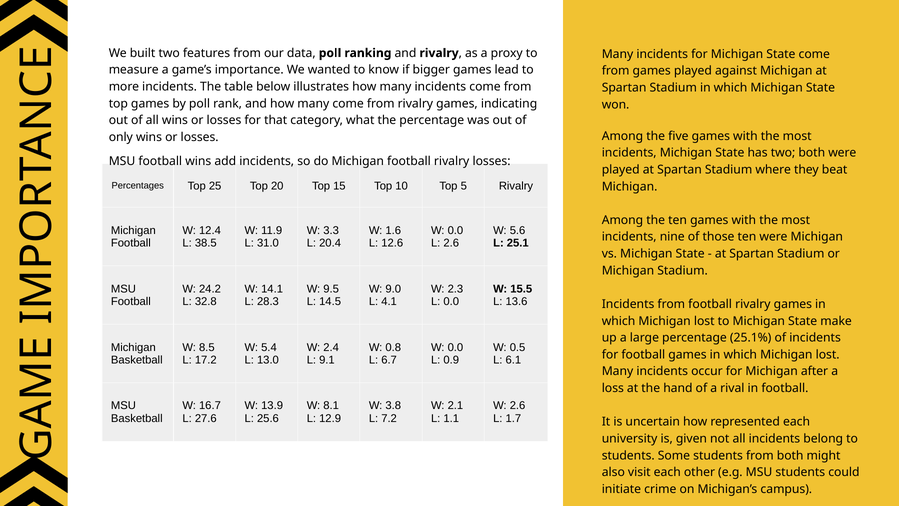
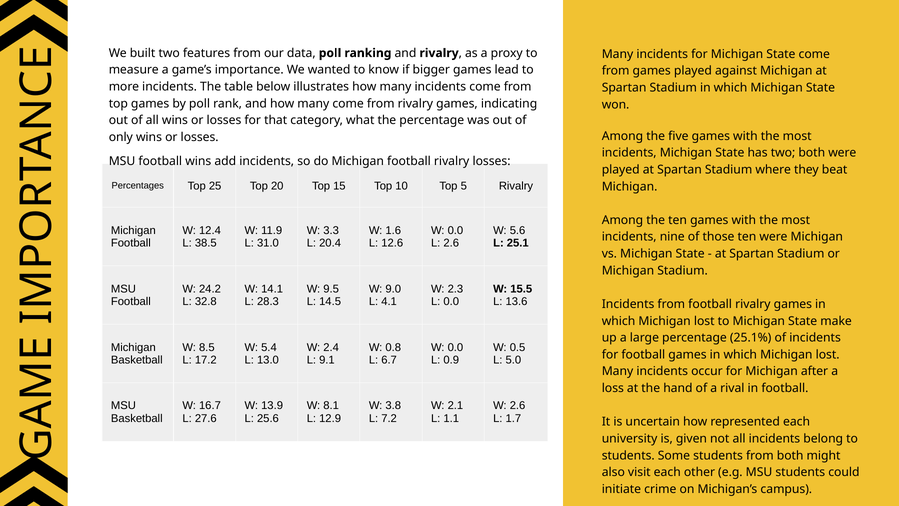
6.1: 6.1 -> 5.0
